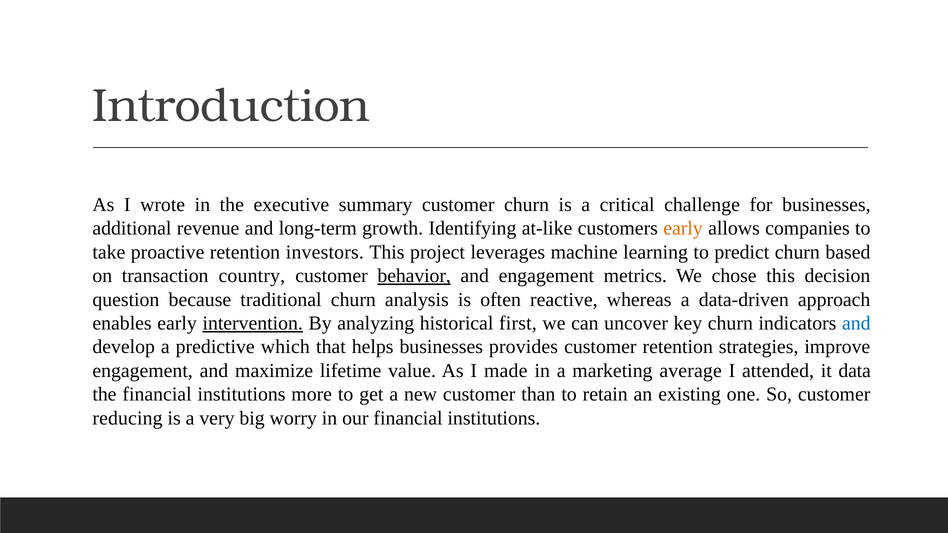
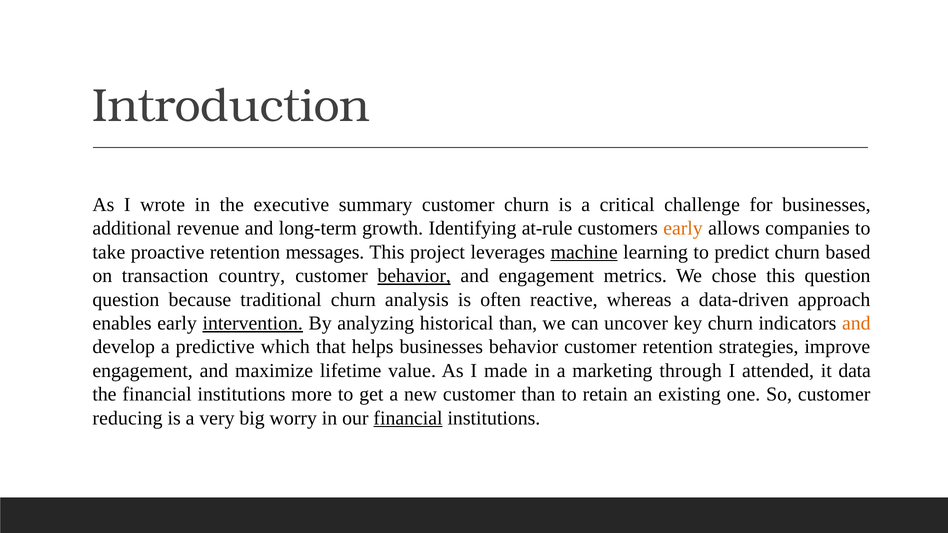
at-like: at-like -> at-rule
investors: investors -> messages
machine underline: none -> present
this decision: decision -> question
historical first: first -> than
and at (856, 323) colour: blue -> orange
businesses provides: provides -> behavior
average: average -> through
financial at (408, 418) underline: none -> present
